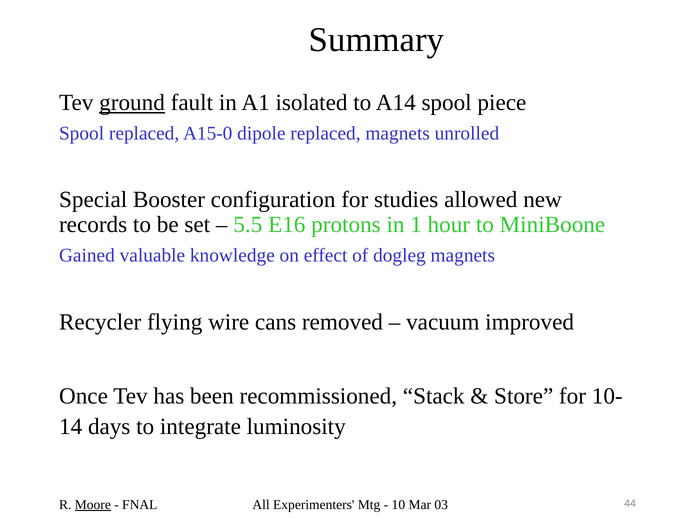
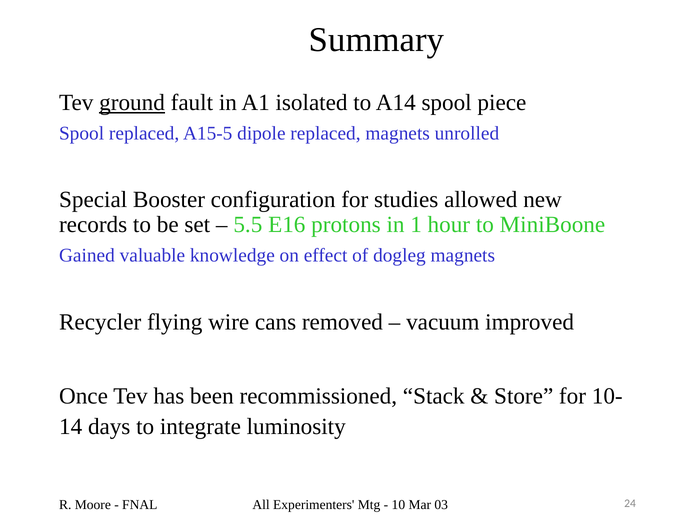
A15-0: A15-0 -> A15-5
Moore underline: present -> none
44: 44 -> 24
